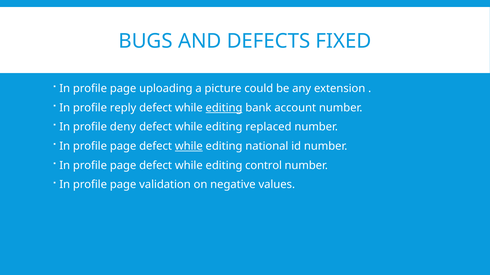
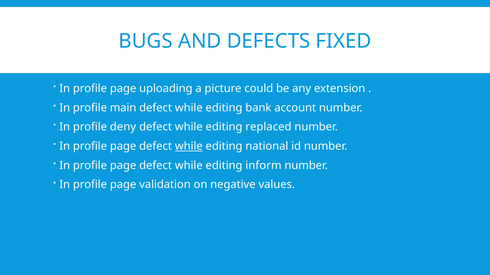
reply: reply -> main
editing at (224, 108) underline: present -> none
control: control -> inform
